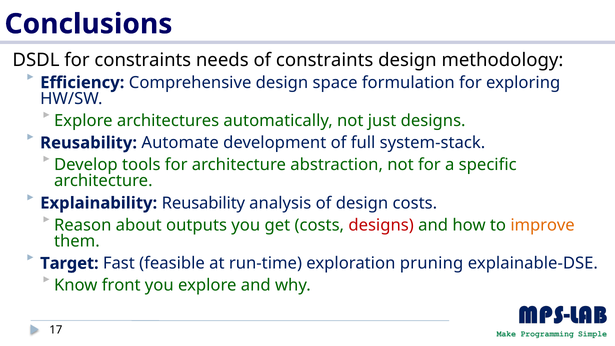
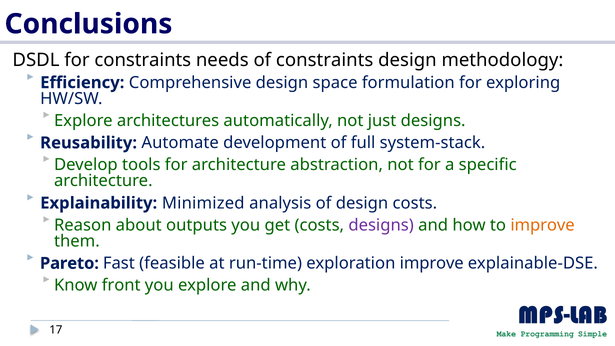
Explainability Reusability: Reusability -> Minimized
designs at (381, 225) colour: red -> purple
Target: Target -> Pareto
exploration pruning: pruning -> improve
